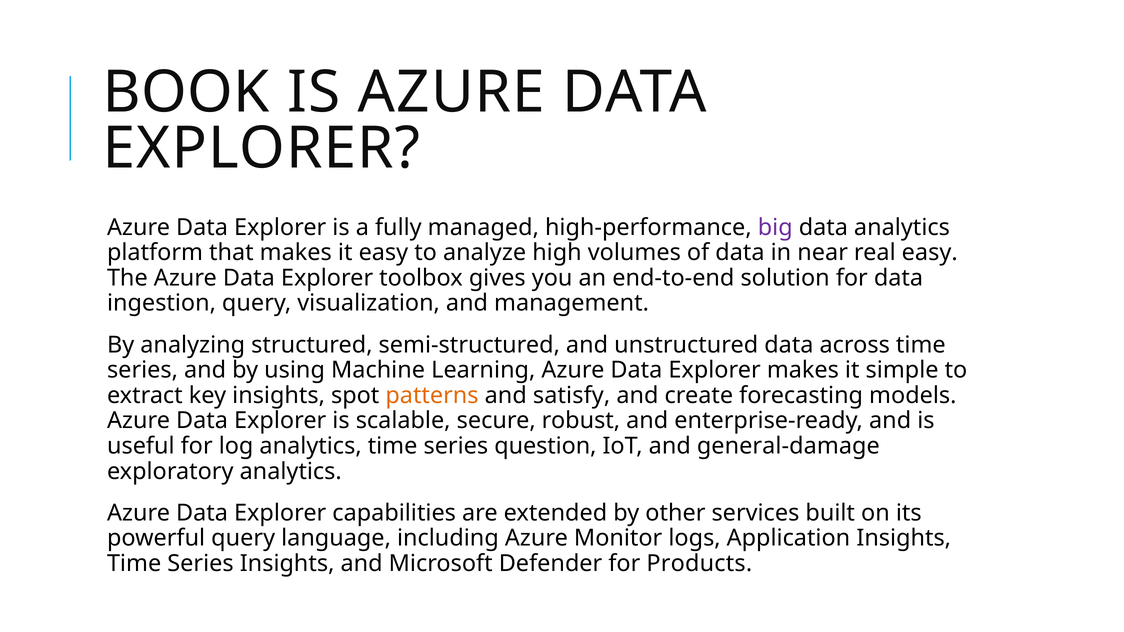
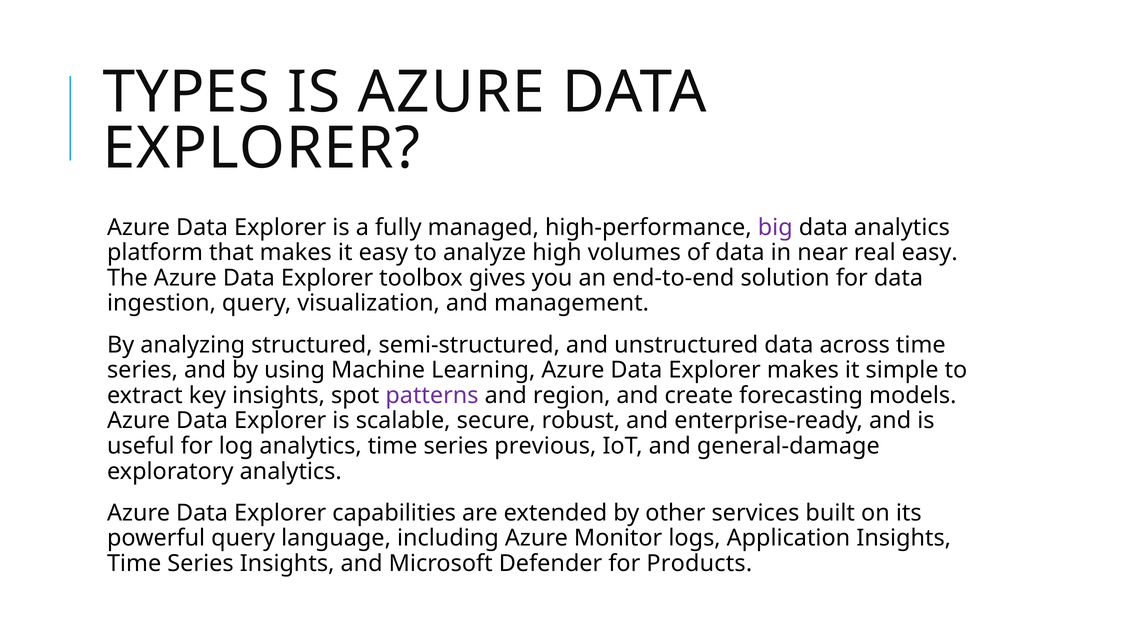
BOOK: BOOK -> TYPES
patterns colour: orange -> purple
satisfy: satisfy -> region
question: question -> previous
